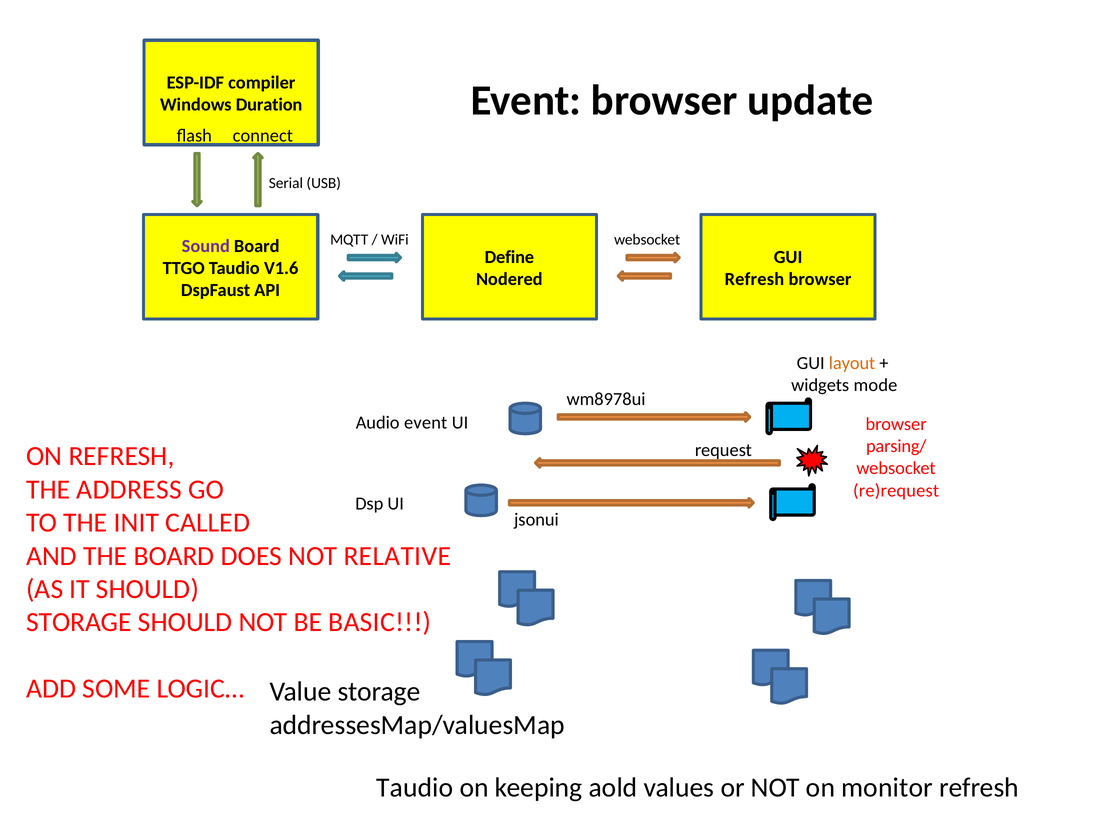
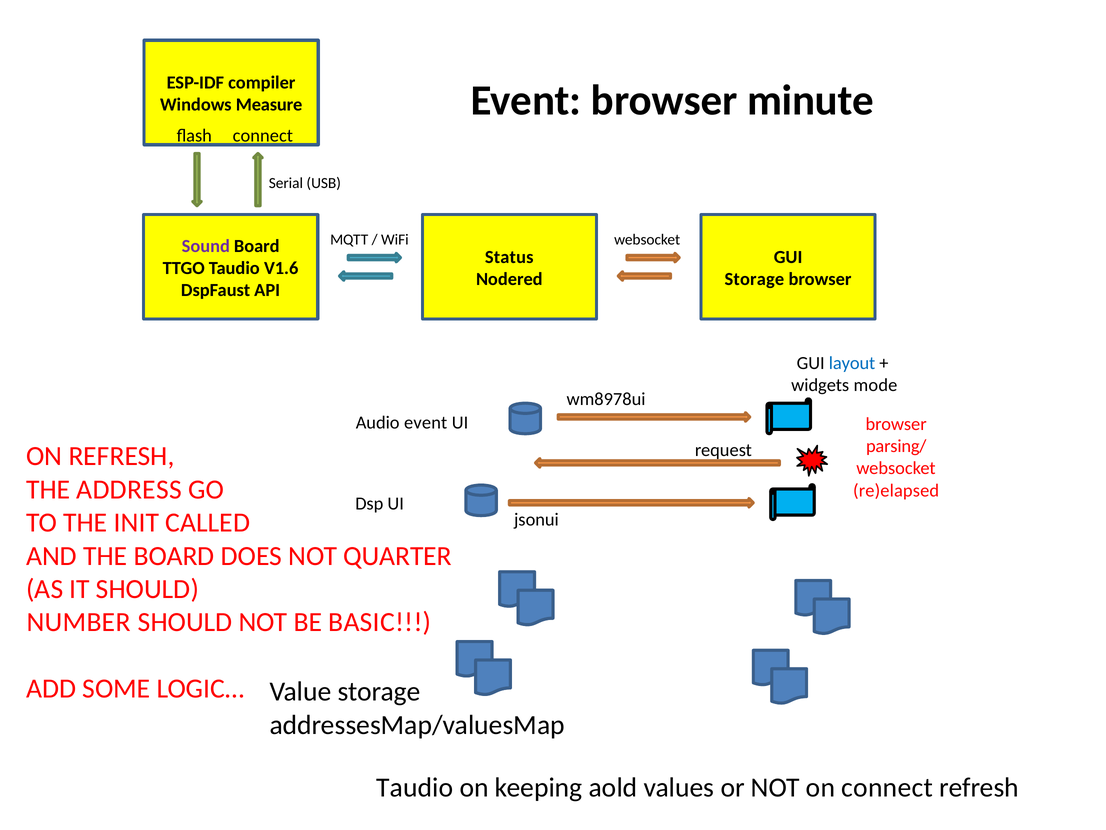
update: update -> minute
Duration: Duration -> Measure
Define: Define -> Status
Refresh at (754, 279): Refresh -> Storage
layout colour: orange -> blue
re)request: re)request -> re)elapsed
RELATIVE: RELATIVE -> QUARTER
STORAGE at (79, 622): STORAGE -> NUMBER
on monitor: monitor -> connect
